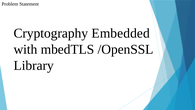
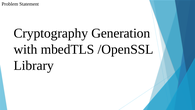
Embedded: Embedded -> Generation
